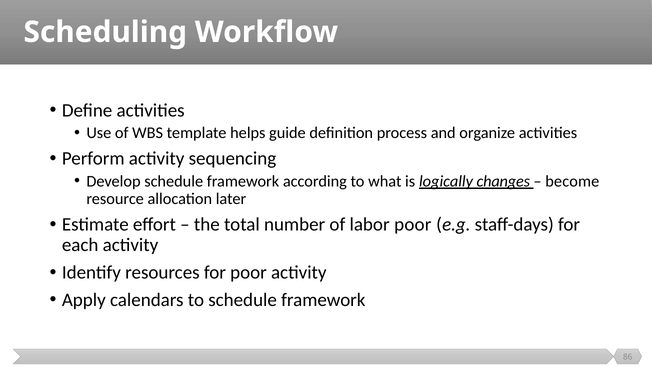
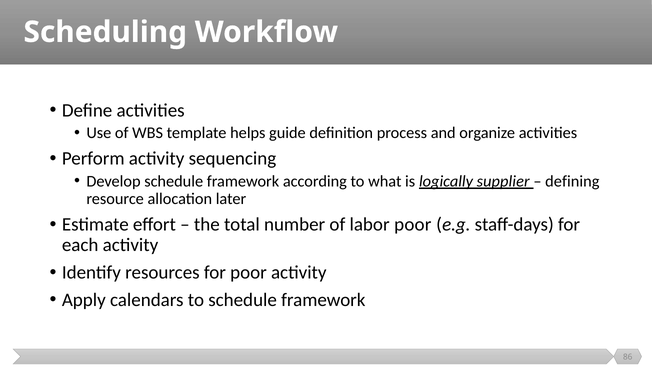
changes: changes -> supplier
become: become -> defining
